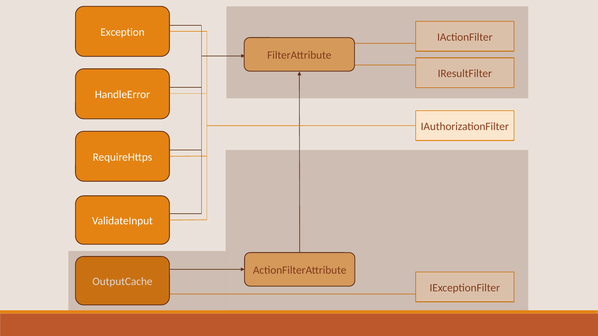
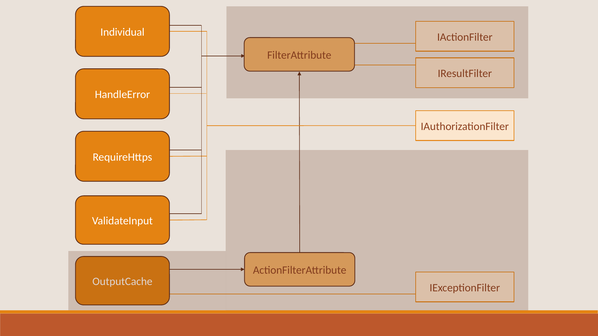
Exception: Exception -> Individual
